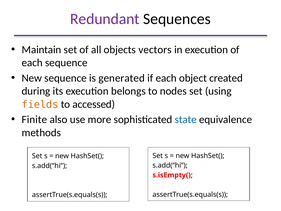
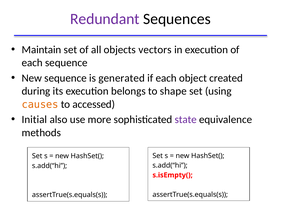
nodes: nodes -> shape
fields: fields -> causes
Finite: Finite -> Initial
state colour: blue -> purple
